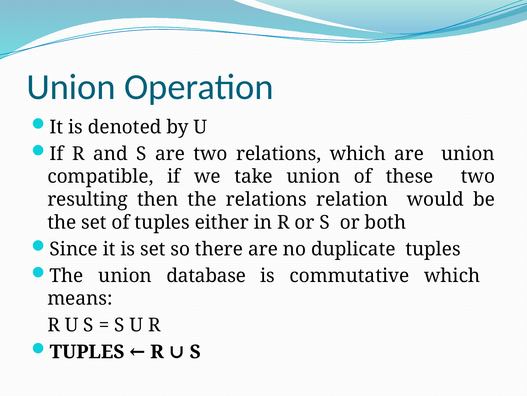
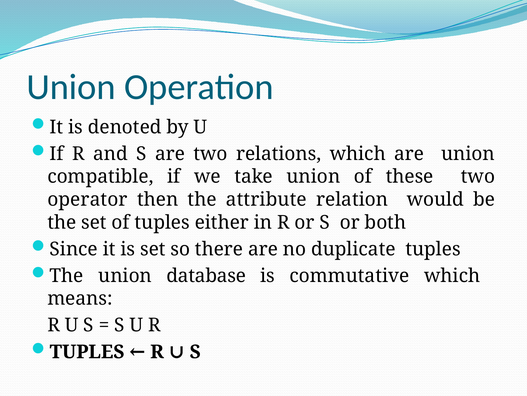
resulting: resulting -> operator
the relations: relations -> attribute
